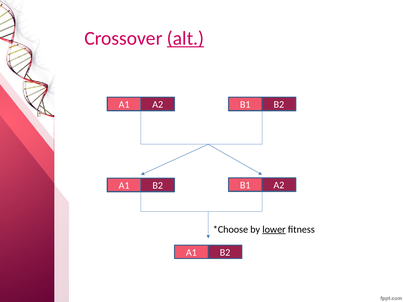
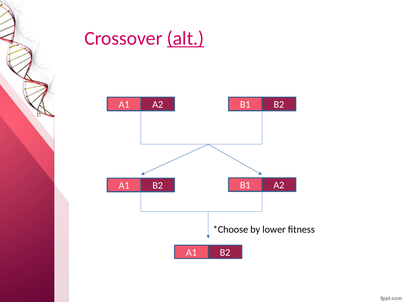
lower underline: present -> none
